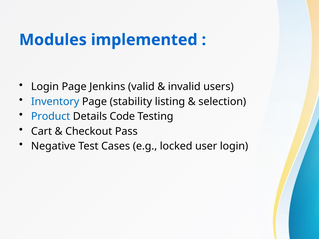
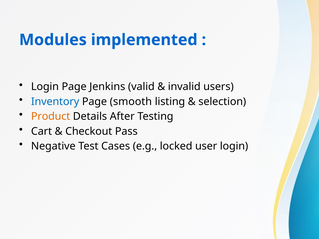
stability: stability -> smooth
Product colour: blue -> orange
Code: Code -> After
